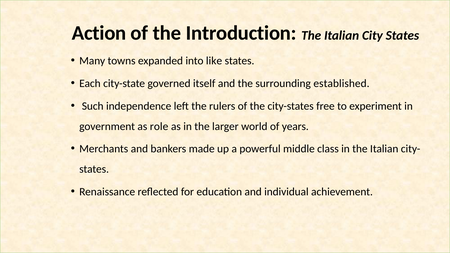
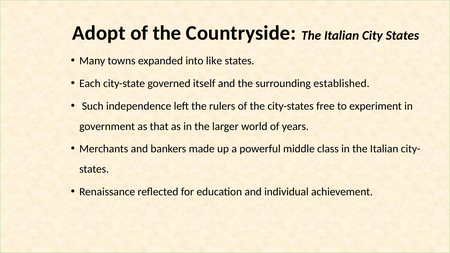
Action: Action -> Adopt
Introduction: Introduction -> Countryside
role: role -> that
